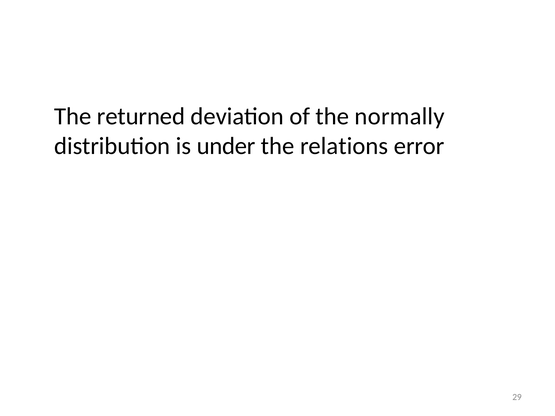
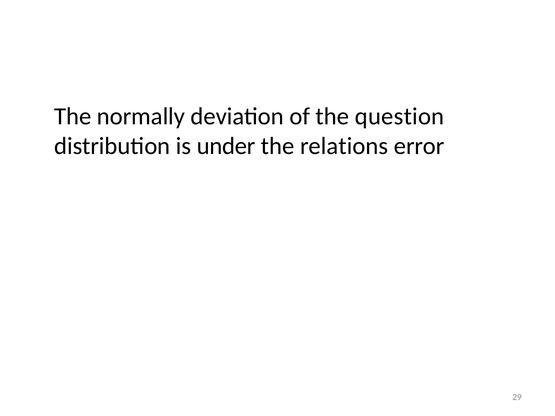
returned: returned -> normally
normally: normally -> question
